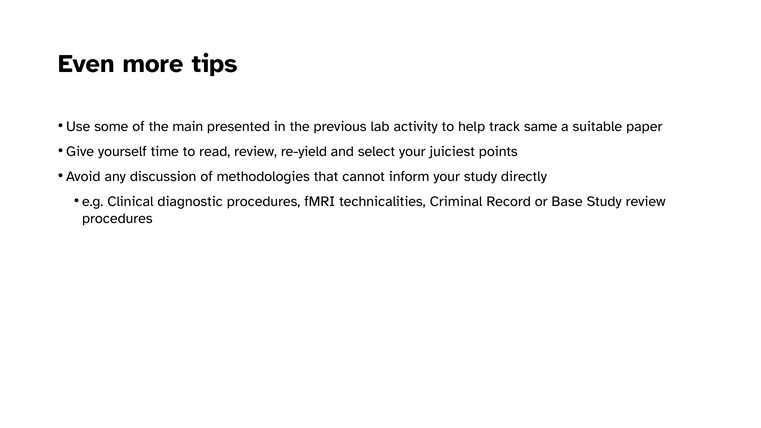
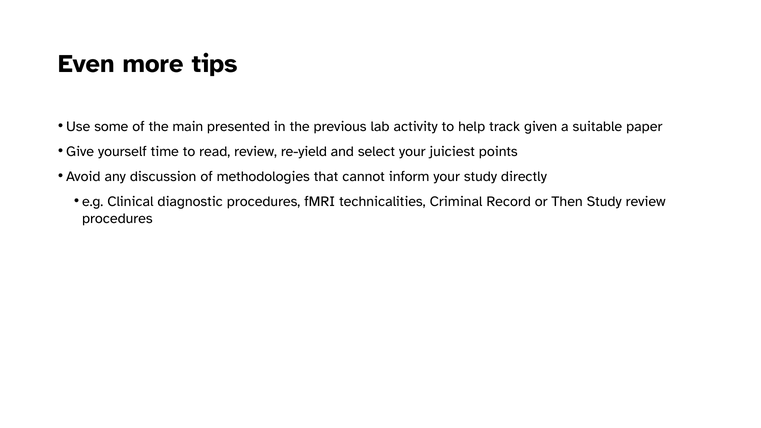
same: same -> given
Base: Base -> Then
